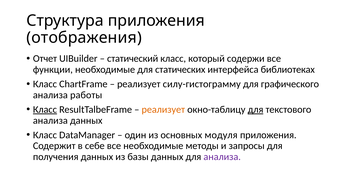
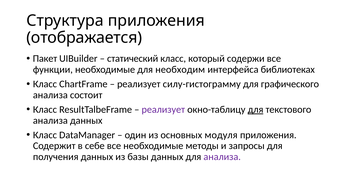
отображения: отображения -> отображается
Отчет: Отчет -> Пакет
статических: статических -> необходим
работы: работы -> состоит
Класс at (45, 110) underline: present -> none
реализует at (163, 110) colour: orange -> purple
